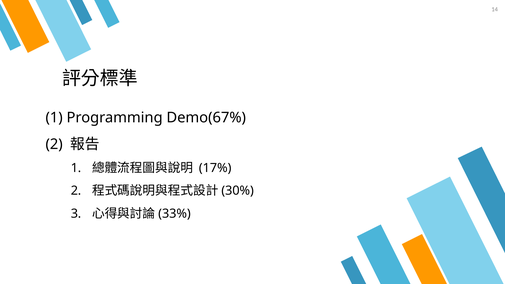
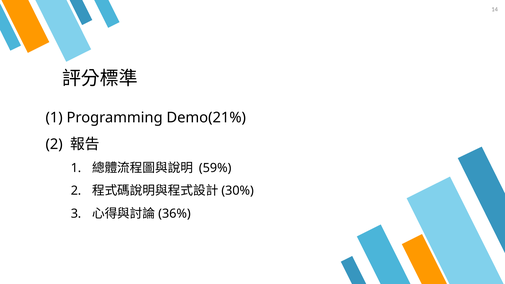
Demo(67%: Demo(67% -> Demo(21%
17%: 17% -> 59%
33%: 33% -> 36%
